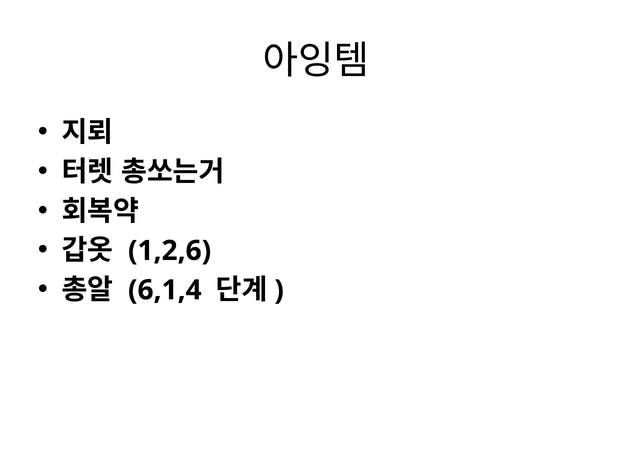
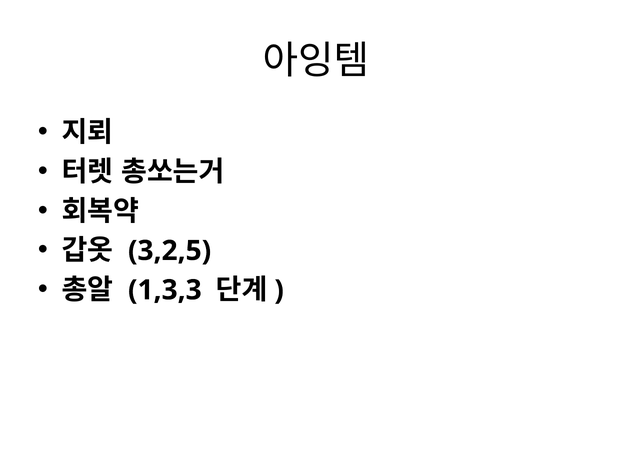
1,2,6: 1,2,6 -> 3,2,5
6,1,4: 6,1,4 -> 1,3,3
